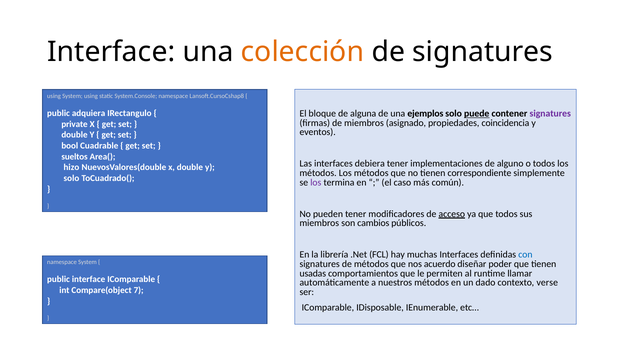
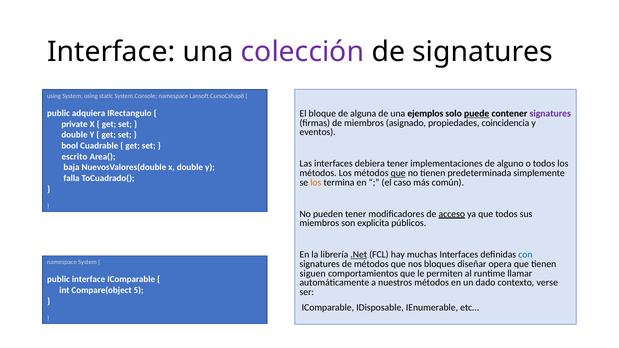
colección colour: orange -> purple
sueltos: sueltos -> escrito
hizo: hizo -> baja
que at (398, 173) underline: none -> present
correspondiente: correspondiente -> predeterminada
solo at (71, 178): solo -> falla
los at (316, 183) colour: purple -> orange
cambios: cambios -> explicita
.Net underline: none -> present
acuerdo: acuerdo -> bloques
poder: poder -> opera
usadas: usadas -> siguen
7: 7 -> 5
